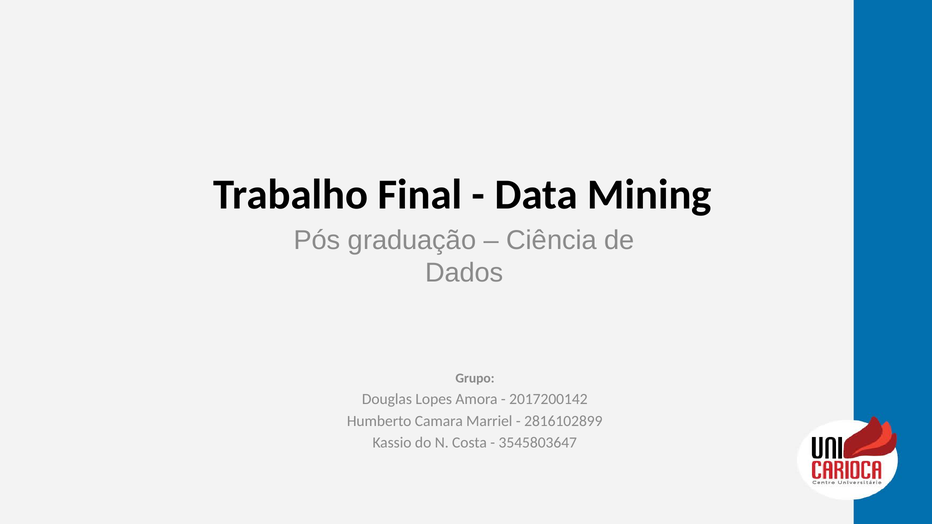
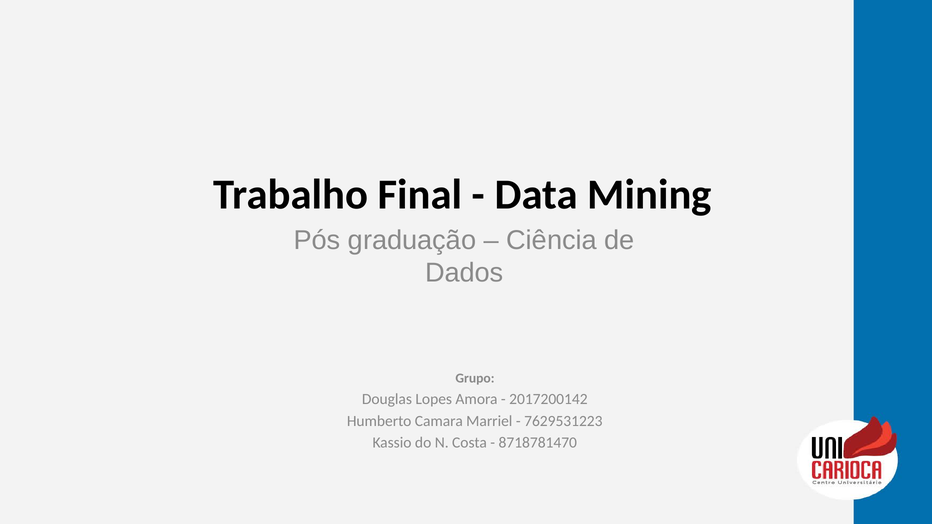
2816102899: 2816102899 -> 7629531223
3545803647: 3545803647 -> 8718781470
